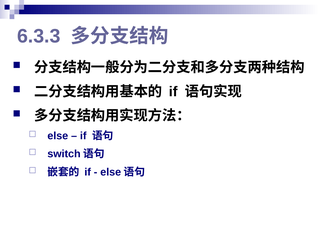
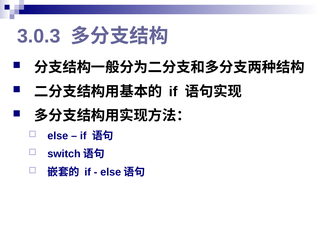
6.3.3: 6.3.3 -> 3.0.3
